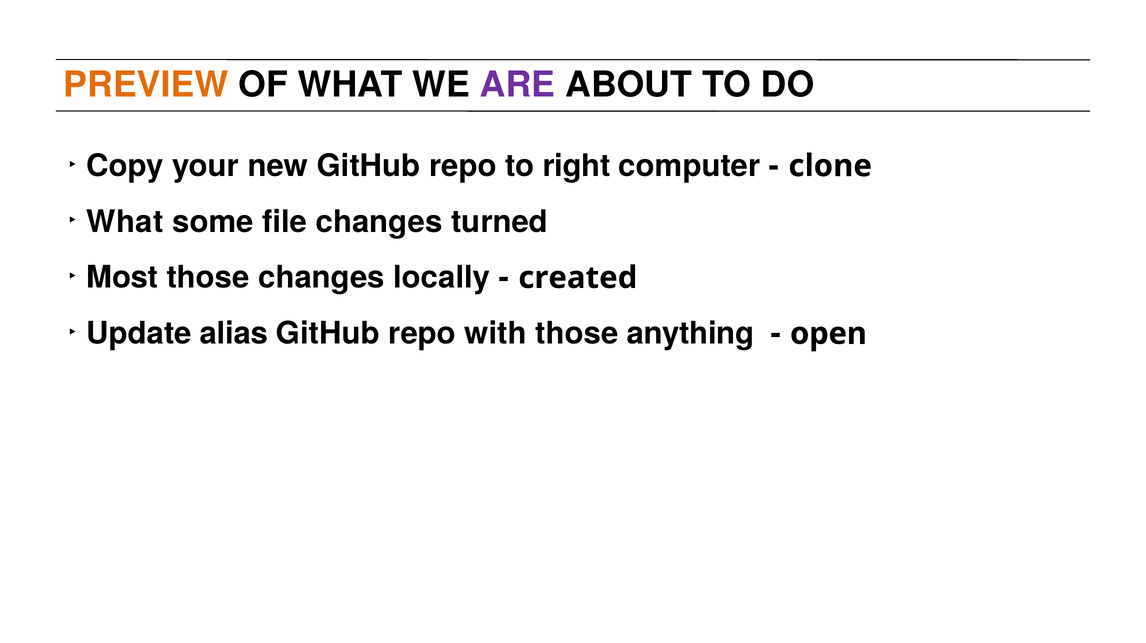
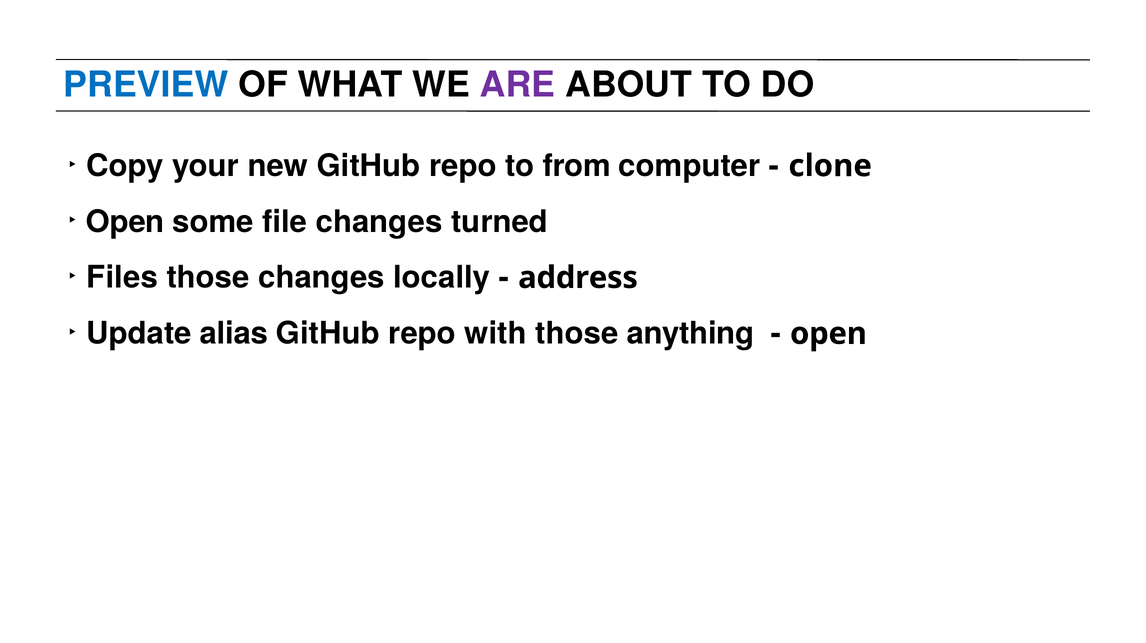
PREVIEW colour: orange -> blue
right: right -> from
What at (125, 222): What -> Open
Most: Most -> Files
created: created -> address
